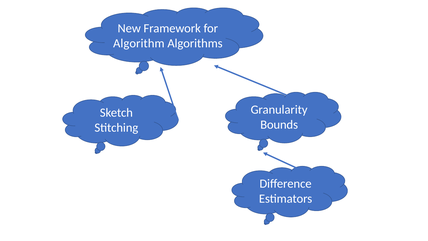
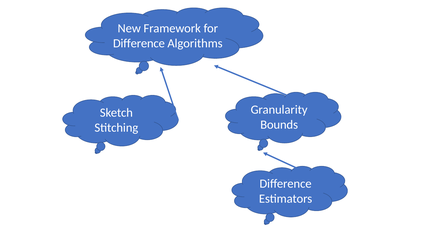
Algorithm at (139, 43): Algorithm -> Difference
